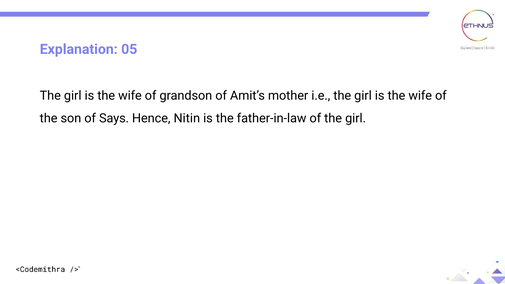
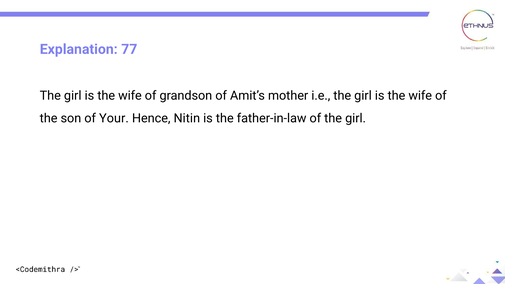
05: 05 -> 77
Says: Says -> Your
